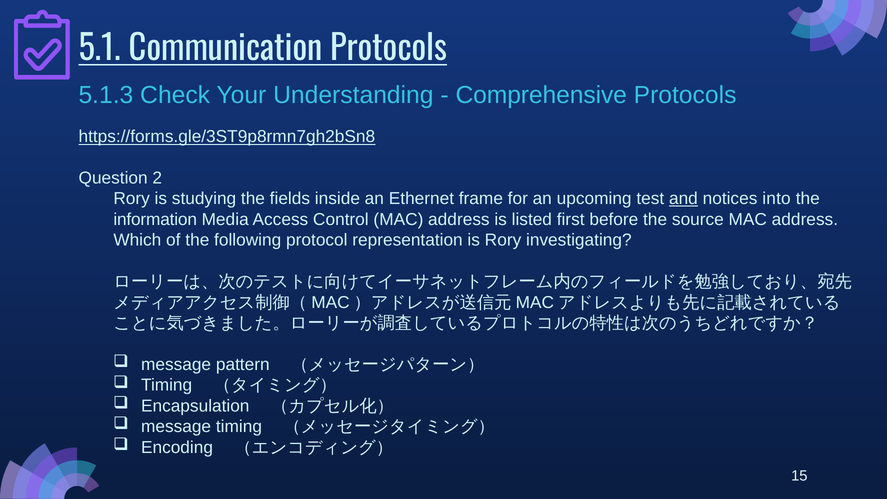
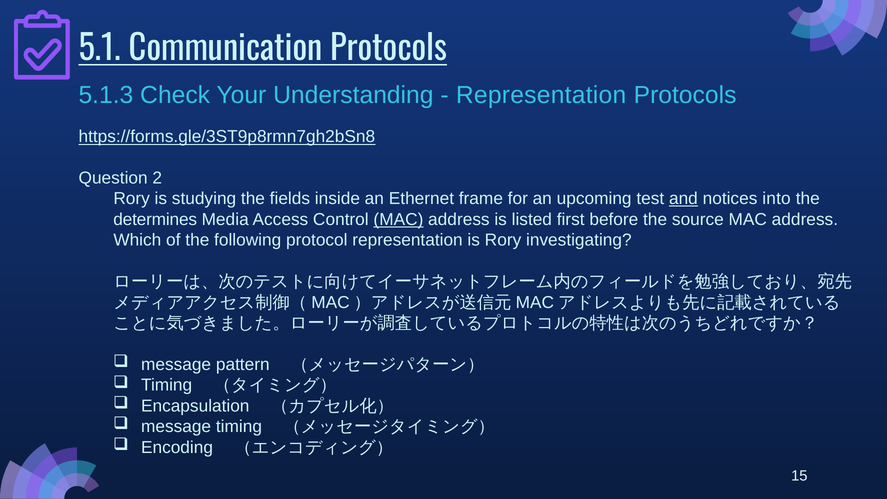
Comprehensive at (541, 95): Comprehensive -> Representation
information: information -> determines
MAC at (398, 219) underline: none -> present
